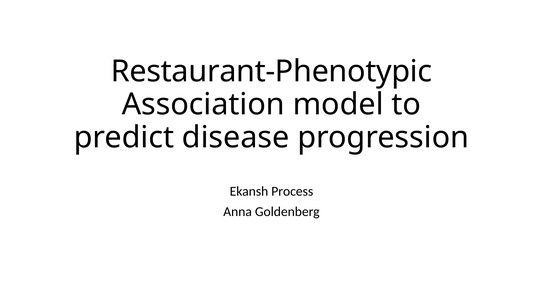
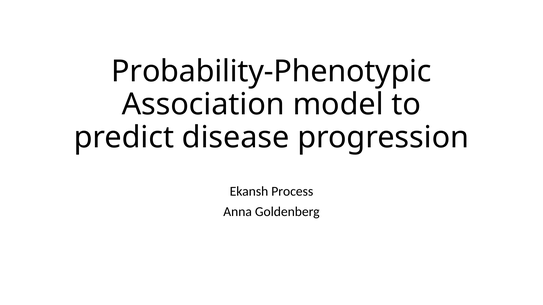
Restaurant-Phenotypic: Restaurant-Phenotypic -> Probability-Phenotypic
